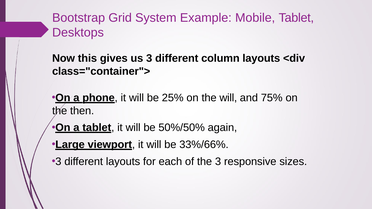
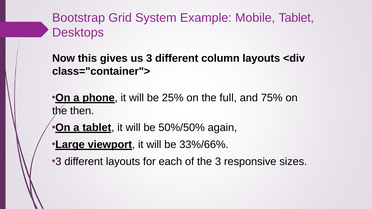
the will: will -> full
